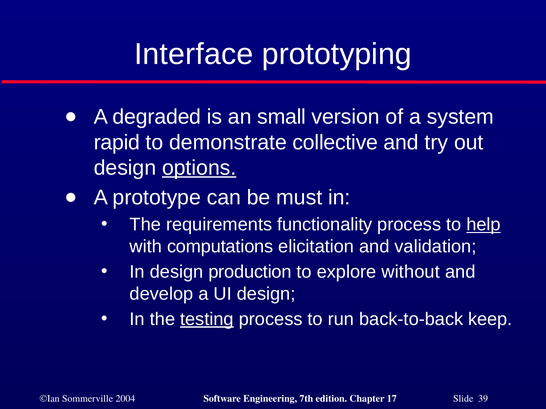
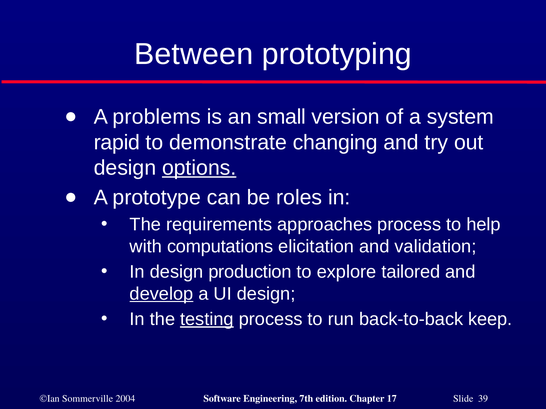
Interface: Interface -> Between
degraded: degraded -> problems
collective: collective -> changing
must: must -> roles
functionality: functionality -> approaches
help underline: present -> none
without: without -> tailored
develop underline: none -> present
